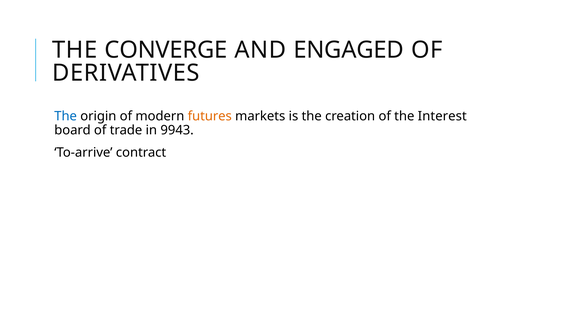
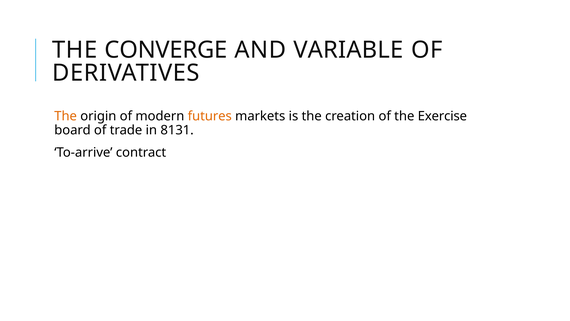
ENGAGED: ENGAGED -> VARIABLE
The at (66, 116) colour: blue -> orange
Interest: Interest -> Exercise
9943: 9943 -> 8131
